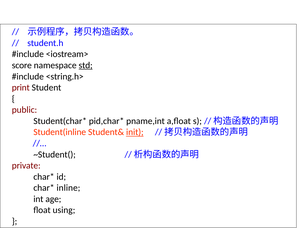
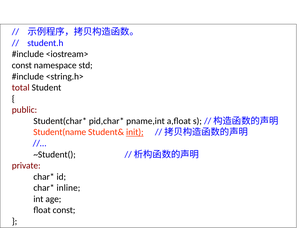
score at (22, 65): score -> const
std underline: present -> none
print: print -> total
Student(inline: Student(inline -> Student(name
float using: using -> const
